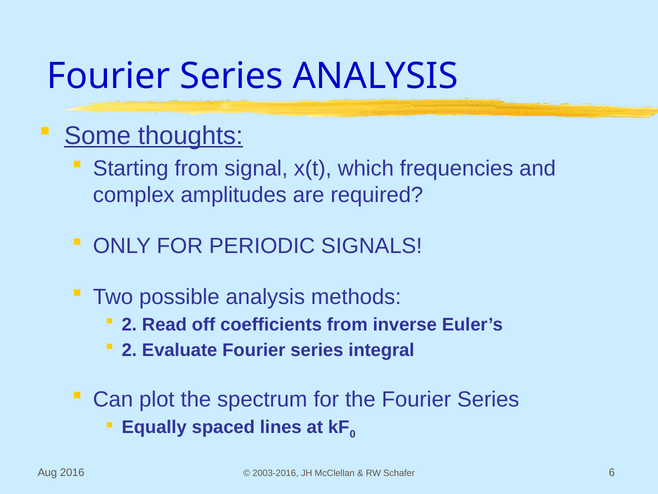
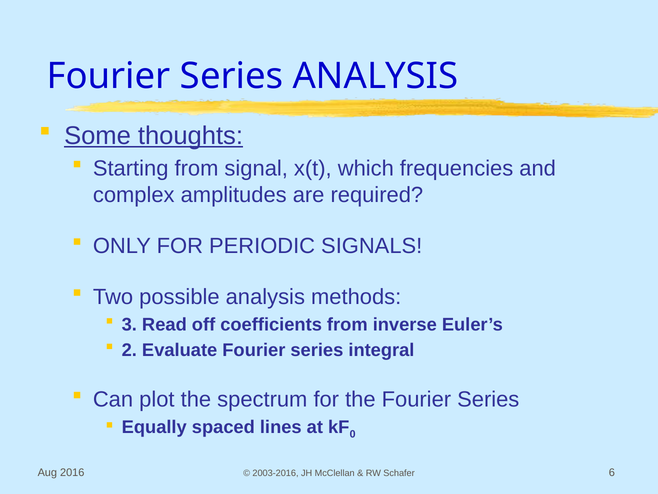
2 at (129, 324): 2 -> 3
